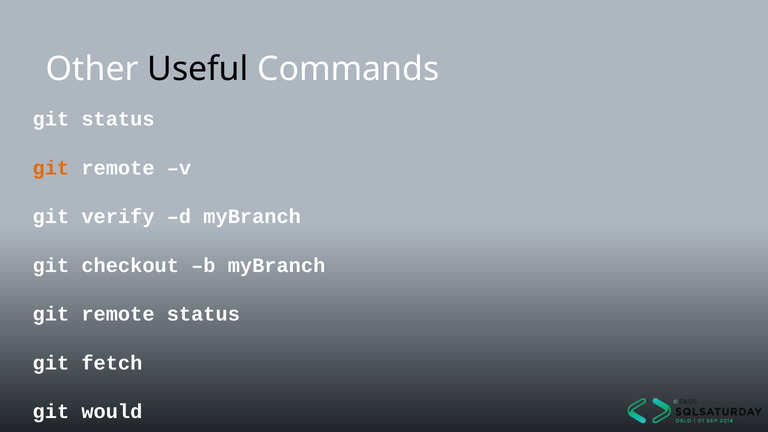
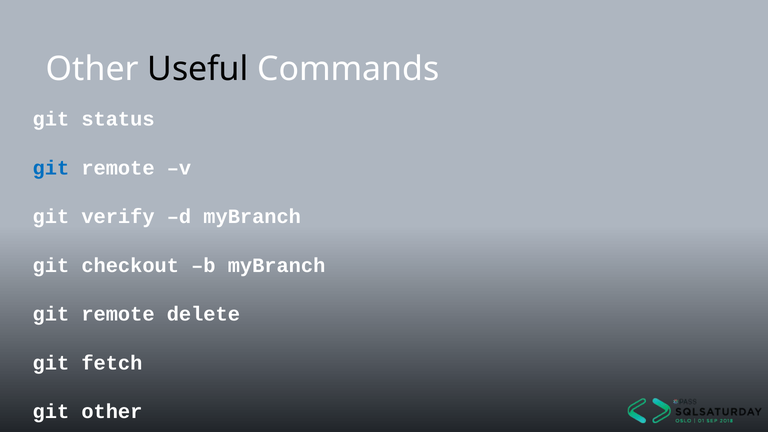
git at (51, 168) colour: orange -> blue
remote status: status -> delete
git would: would -> other
